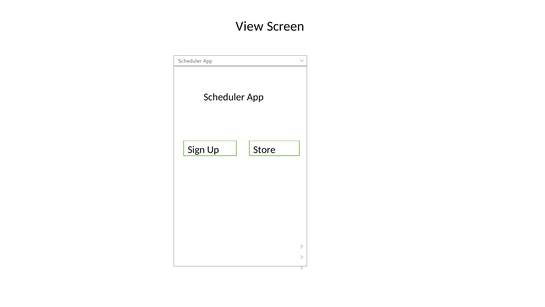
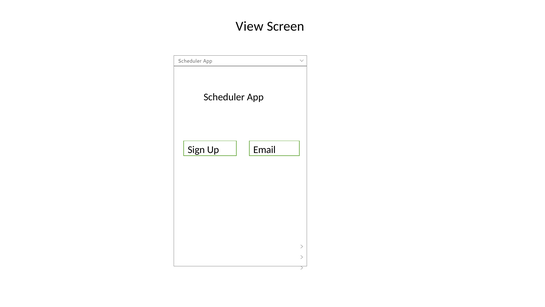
Store: Store -> Email
